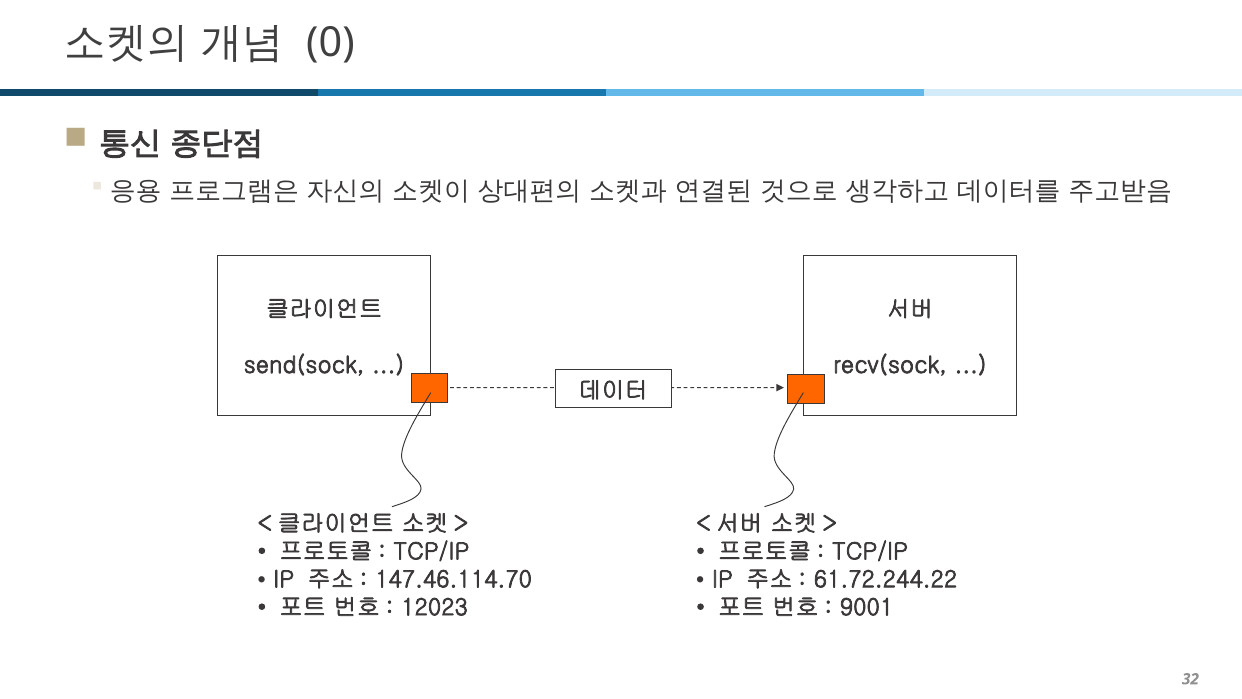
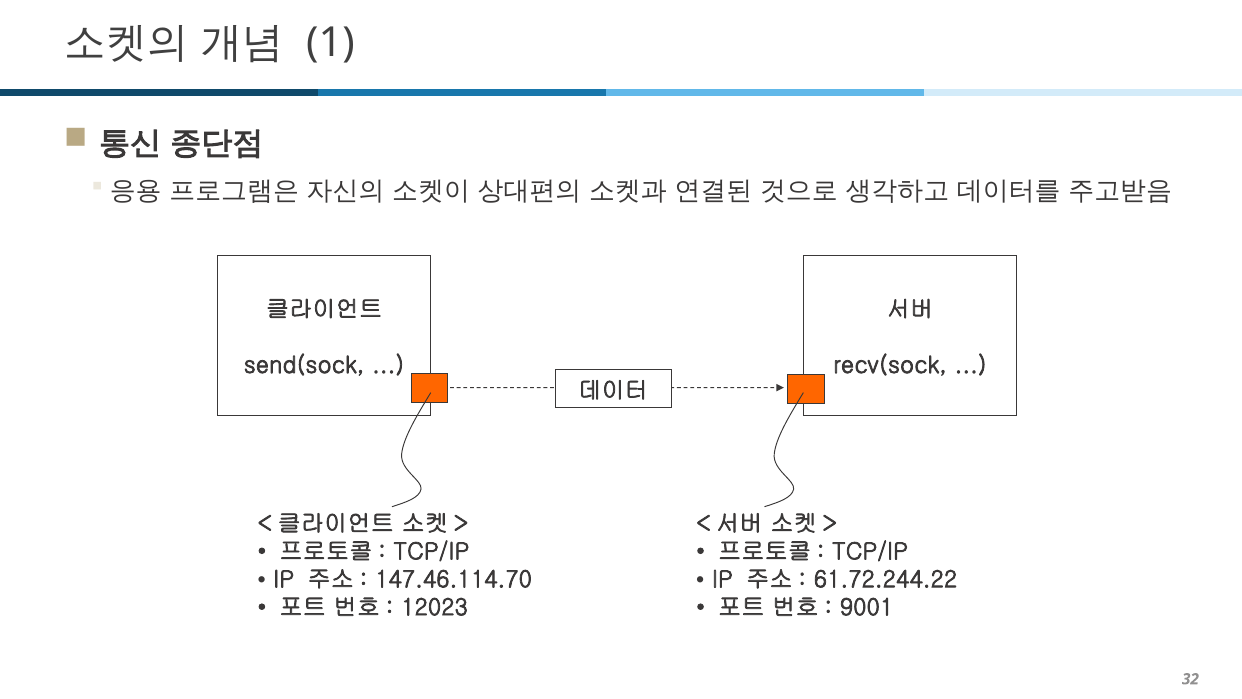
0: 0 -> 1
